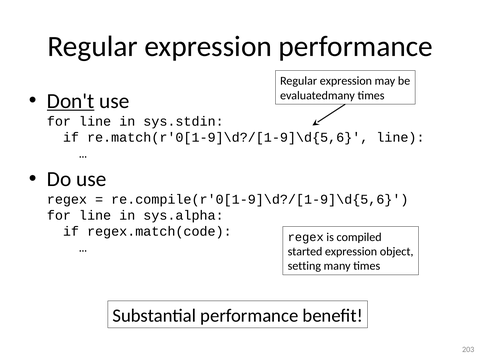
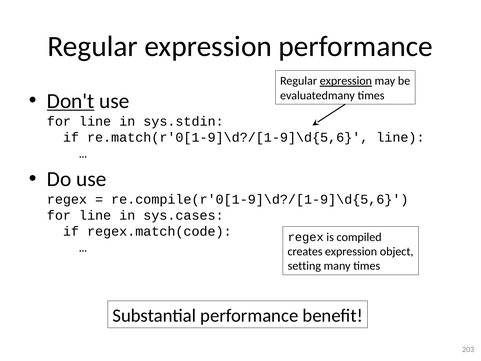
expression at (346, 81) underline: none -> present
sys.alpha: sys.alpha -> sys.cases
started: started -> creates
